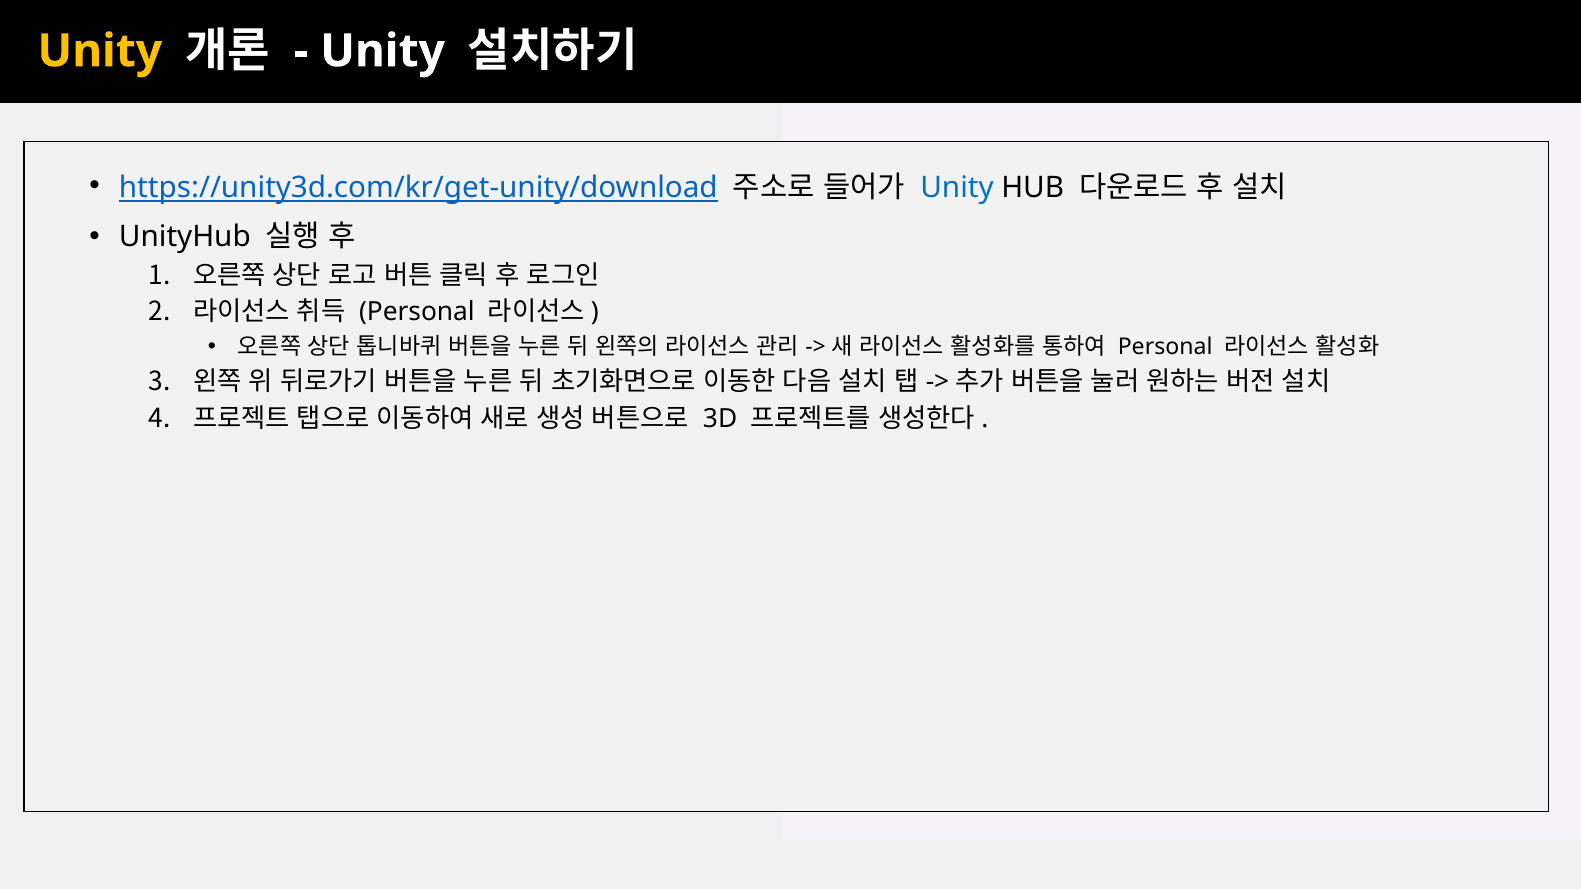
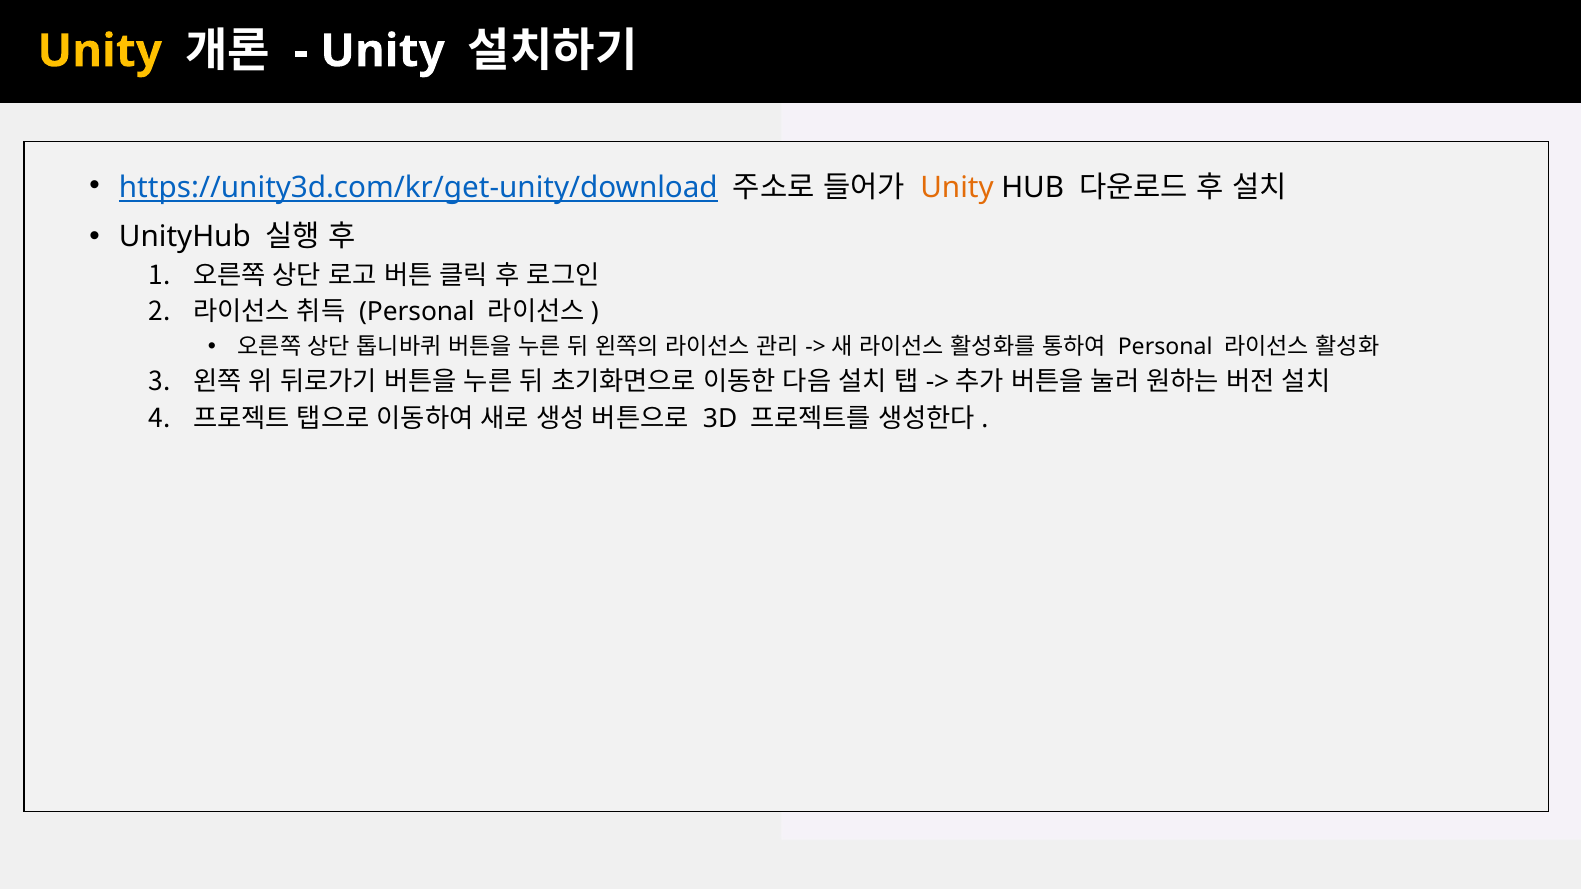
Unity at (957, 188) colour: blue -> orange
